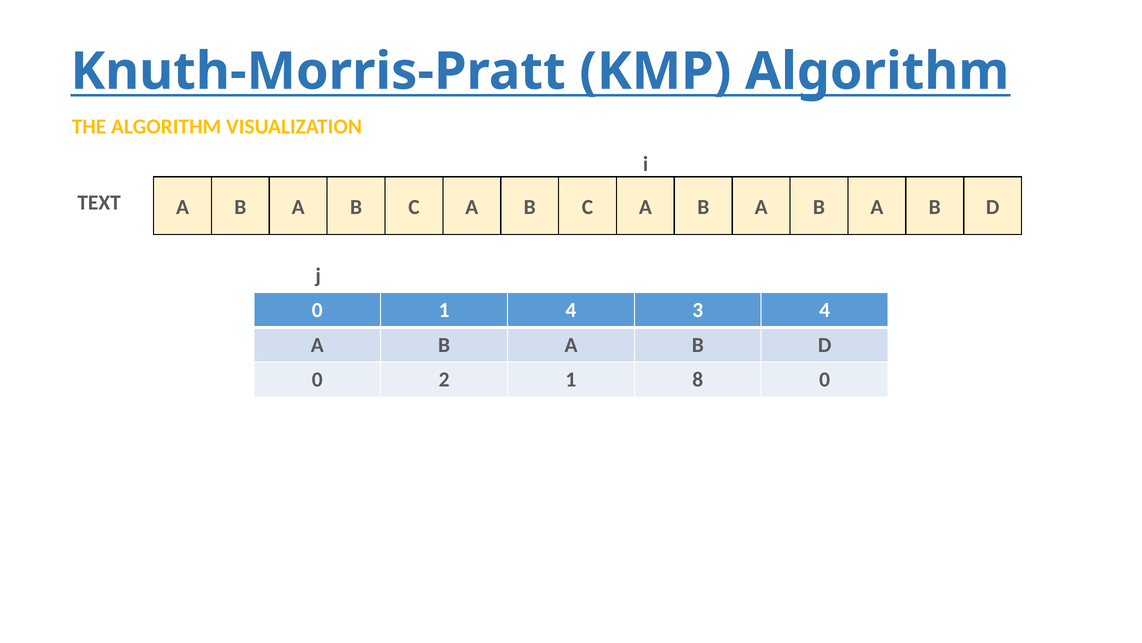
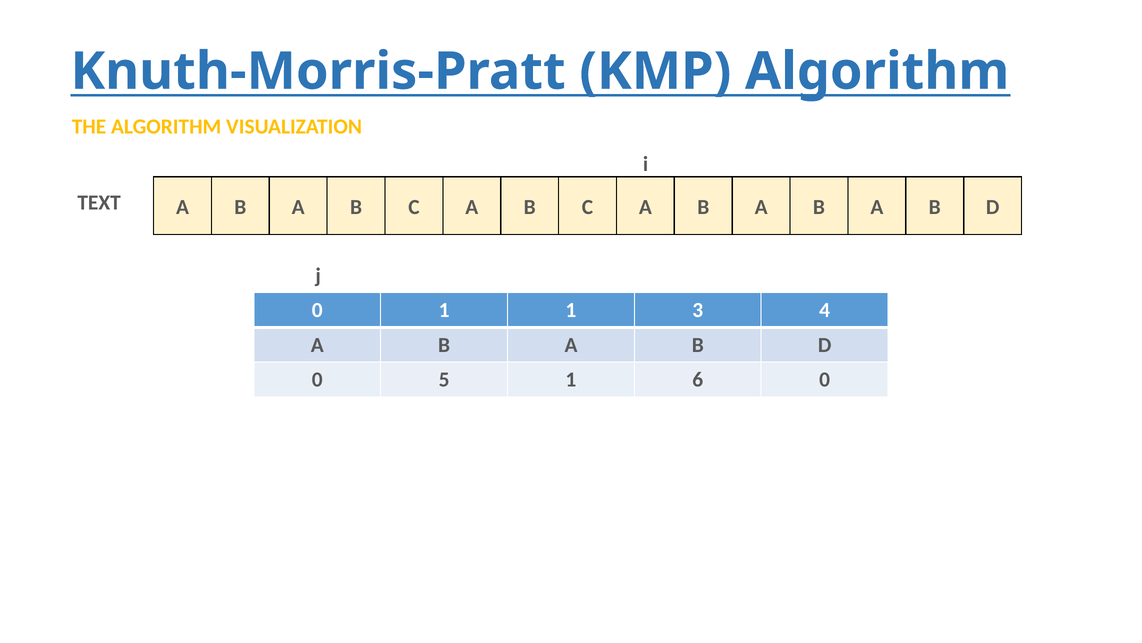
1 4: 4 -> 1
2: 2 -> 5
8: 8 -> 6
